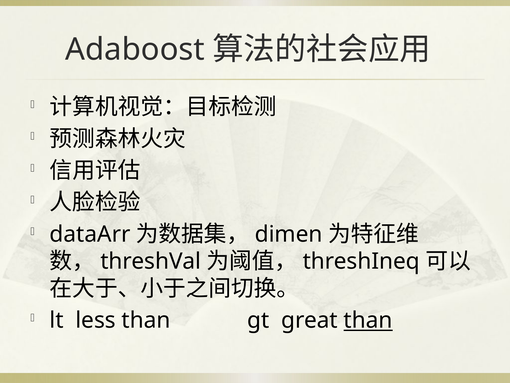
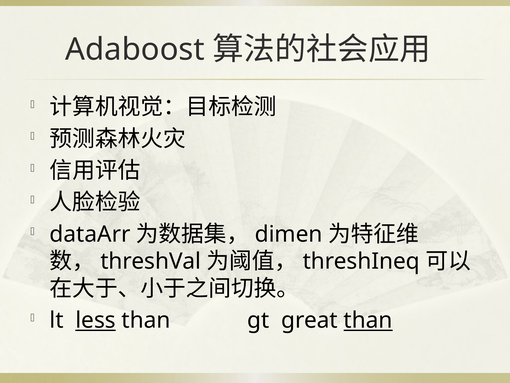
less underline: none -> present
